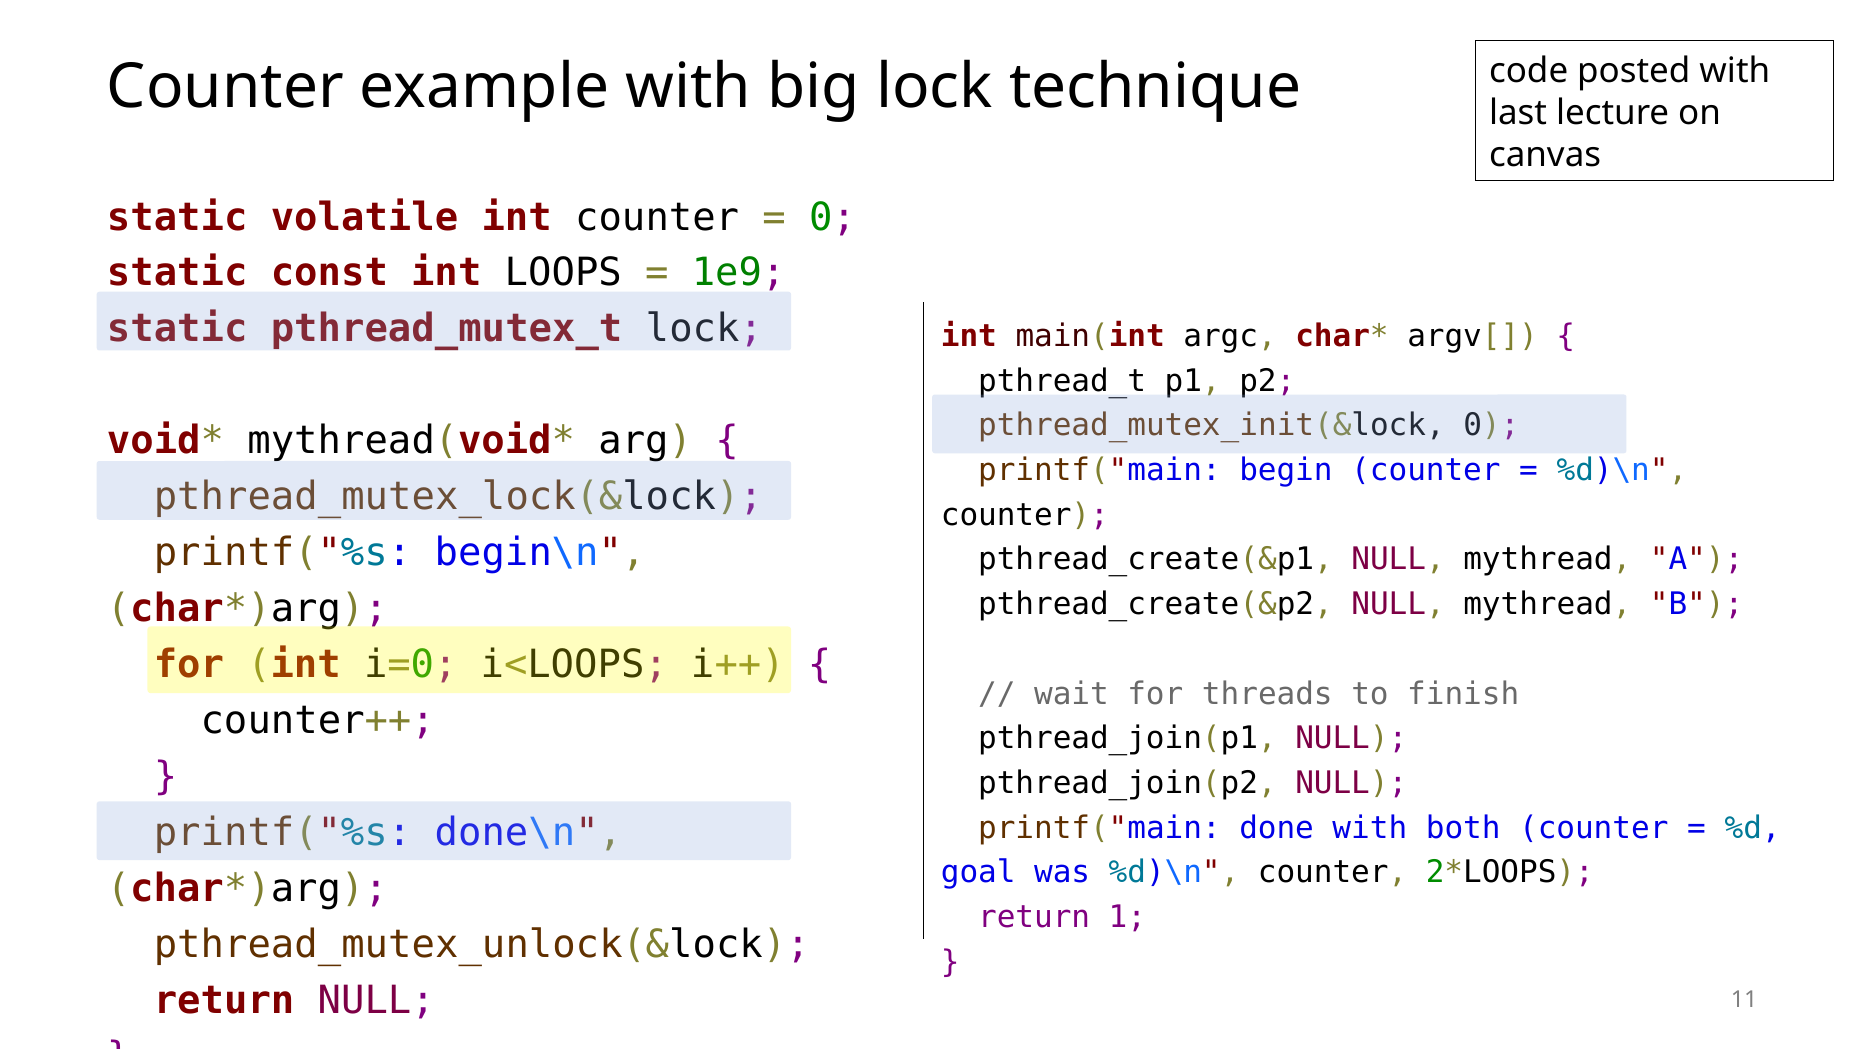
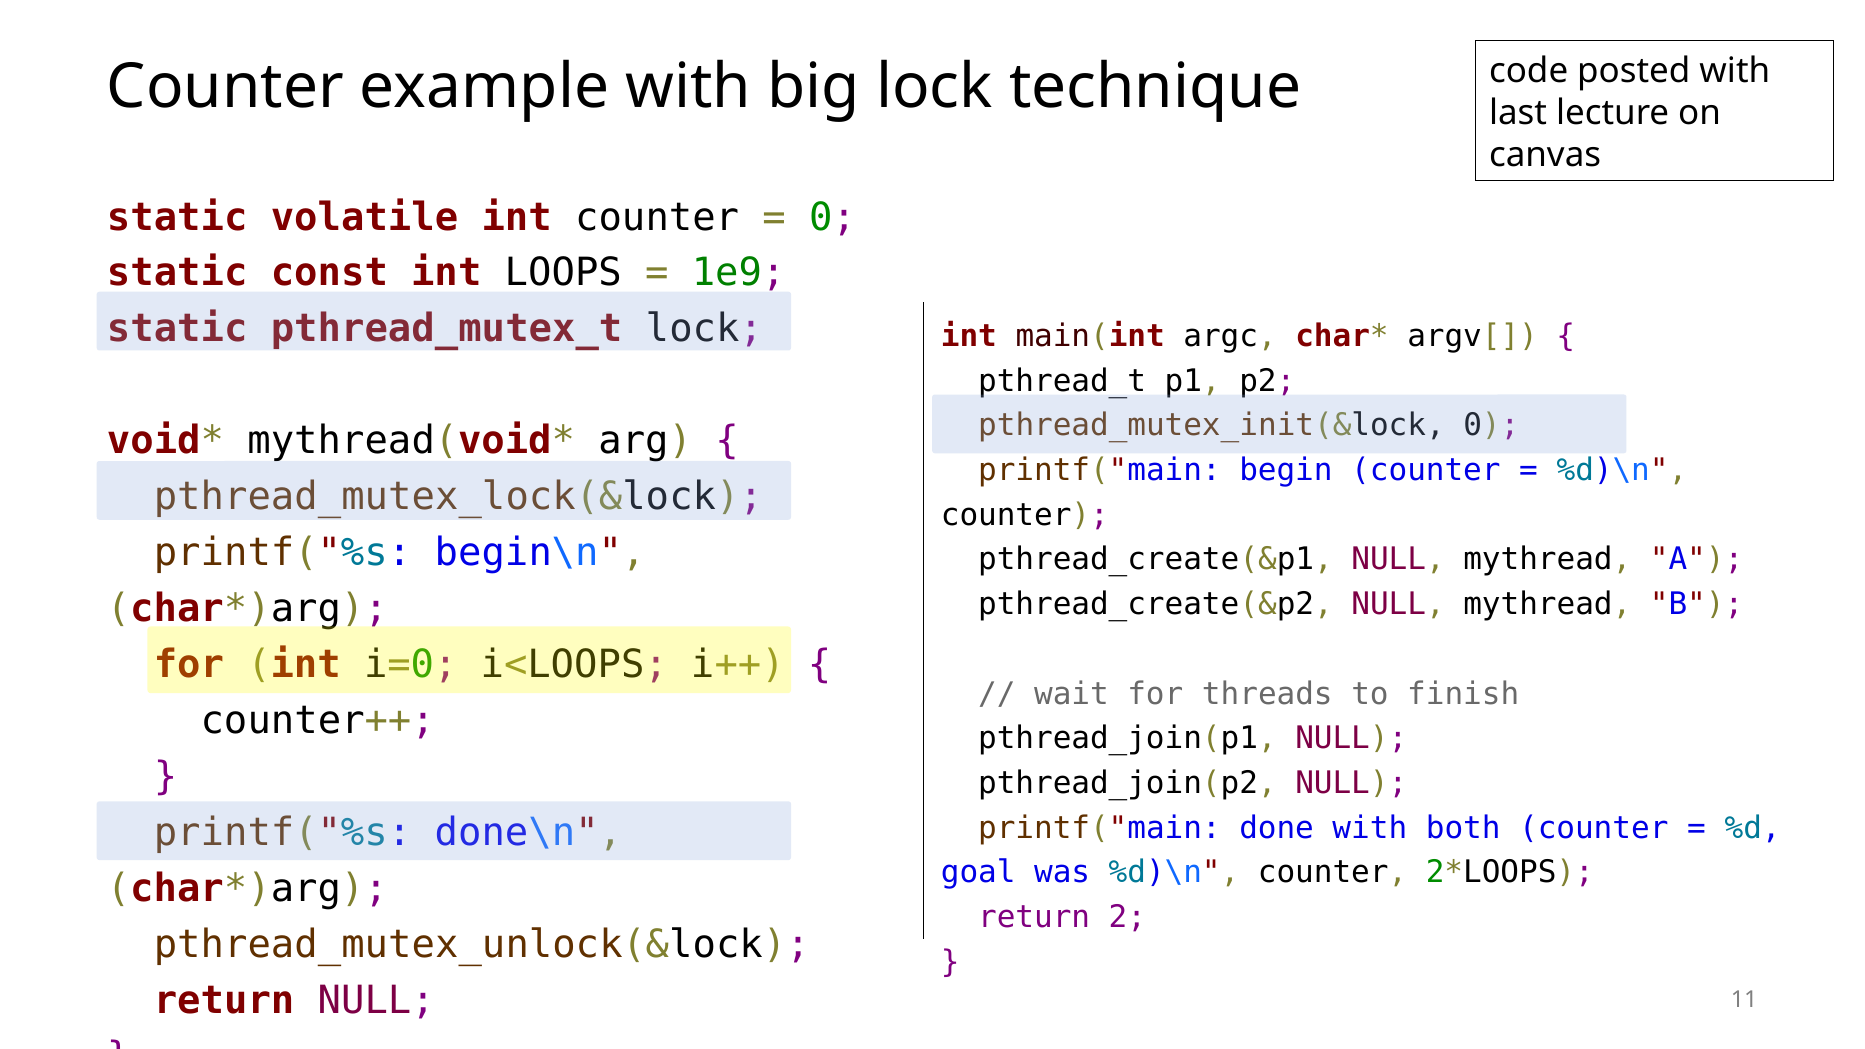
1: 1 -> 2
